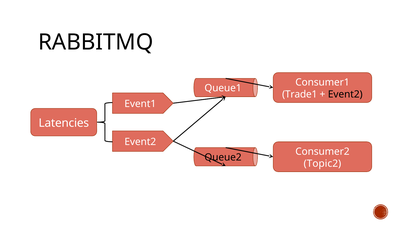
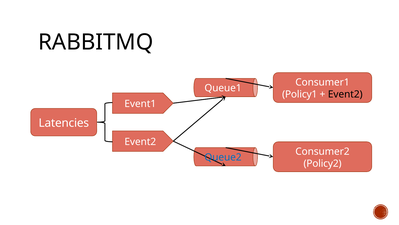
Trade1: Trade1 -> Policy1
Queue2 colour: black -> blue
Topic2: Topic2 -> Policy2
